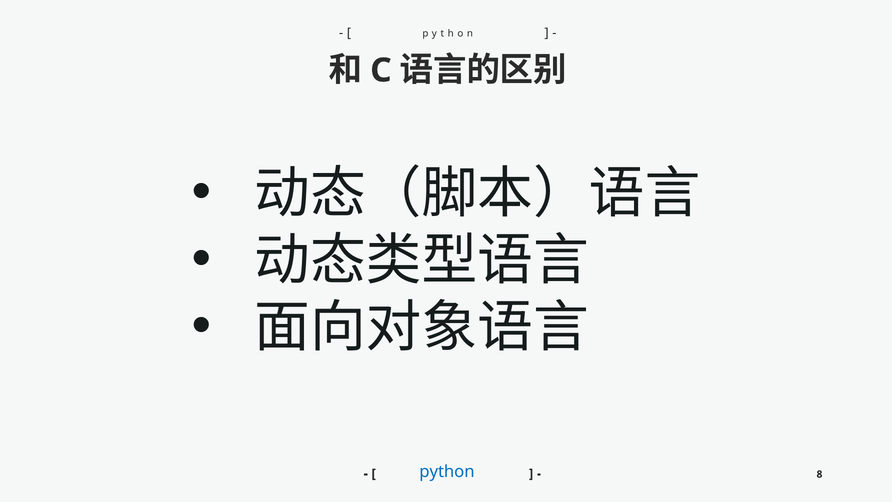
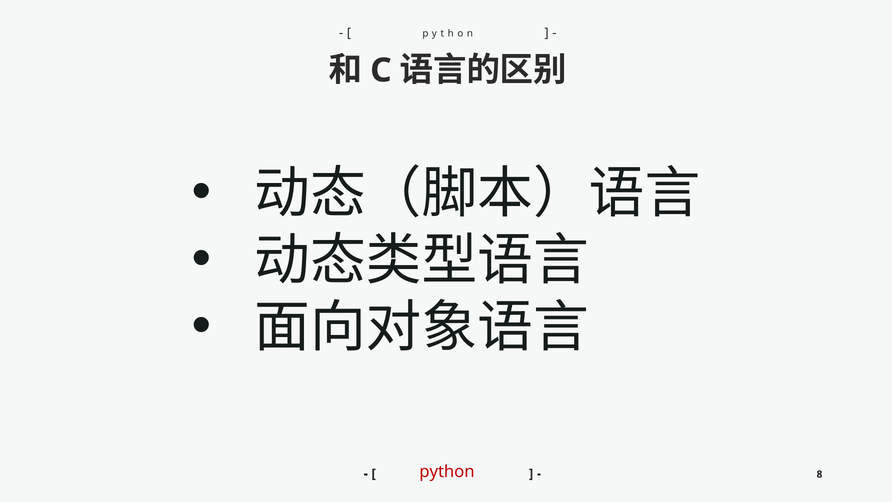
python colour: blue -> red
